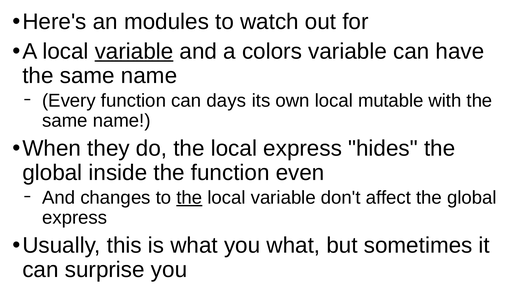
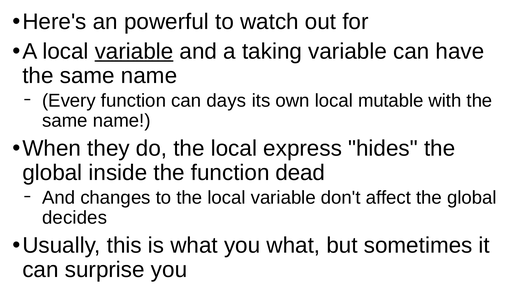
modules: modules -> powerful
colors: colors -> taking
even: even -> dead
the at (189, 198) underline: present -> none
express at (75, 218): express -> decides
